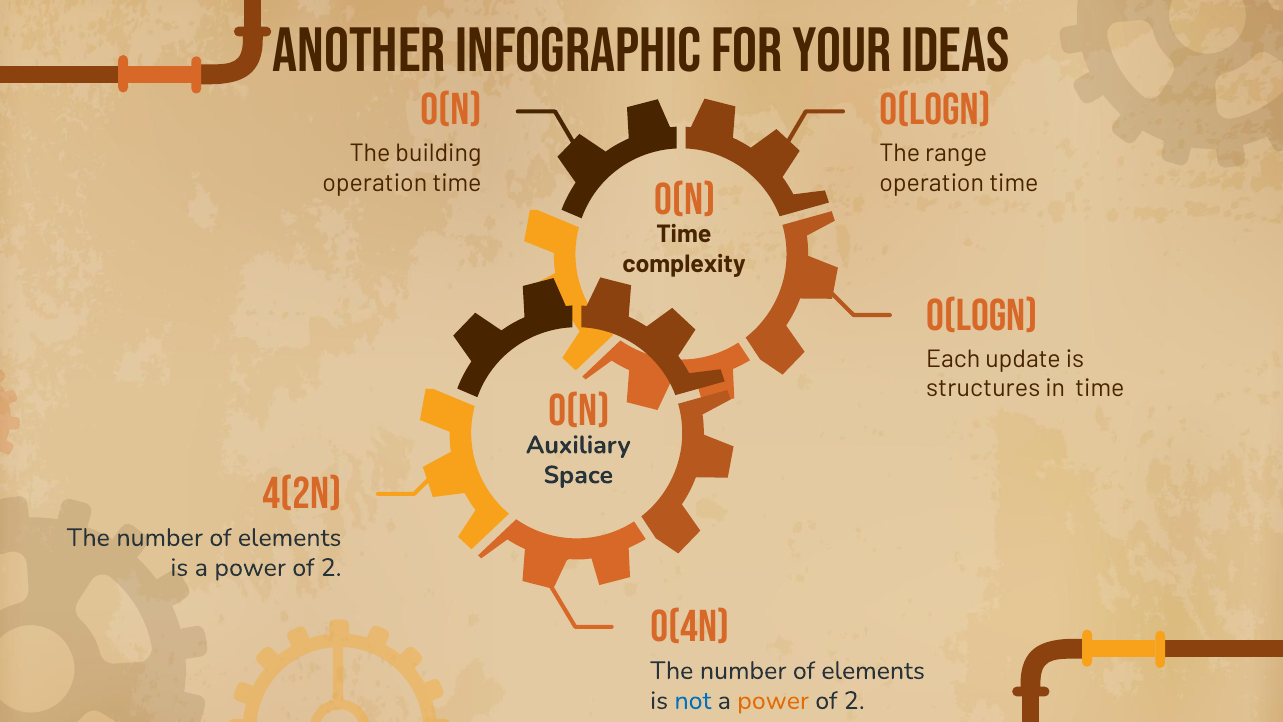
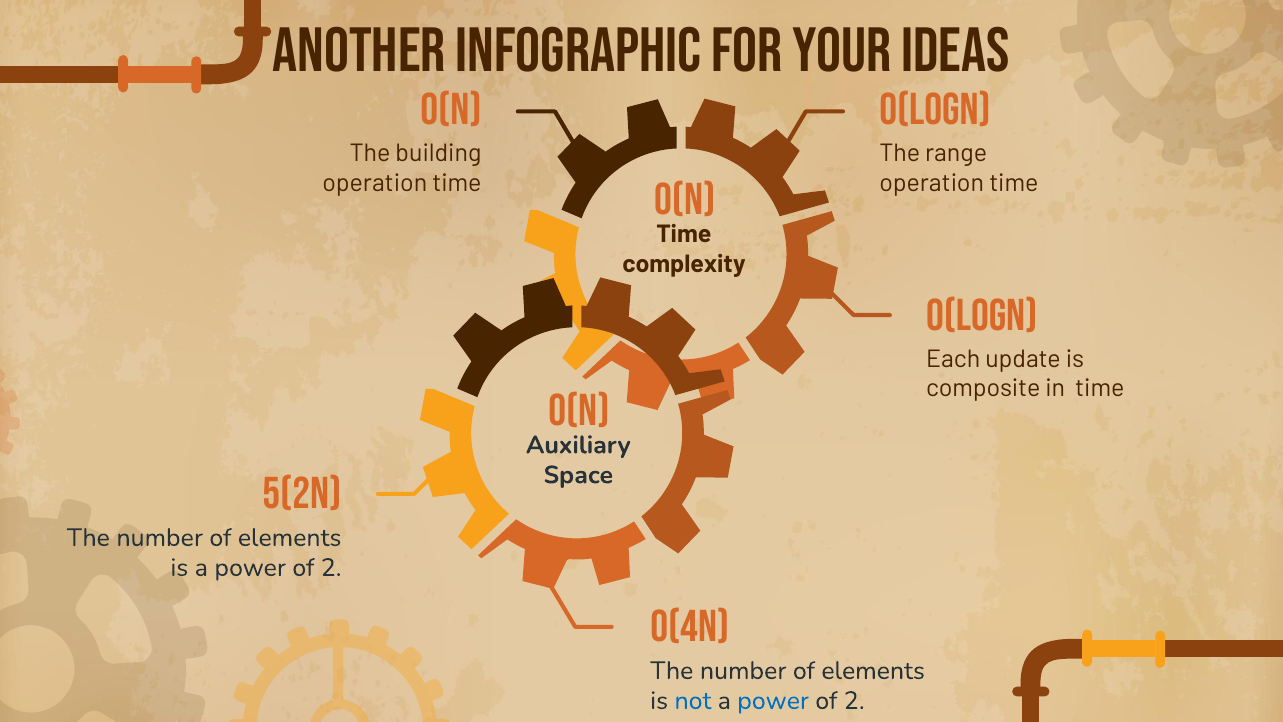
structures: structures -> composite
4(2N: 4(2N -> 5(2N
power at (773, 700) colour: orange -> blue
